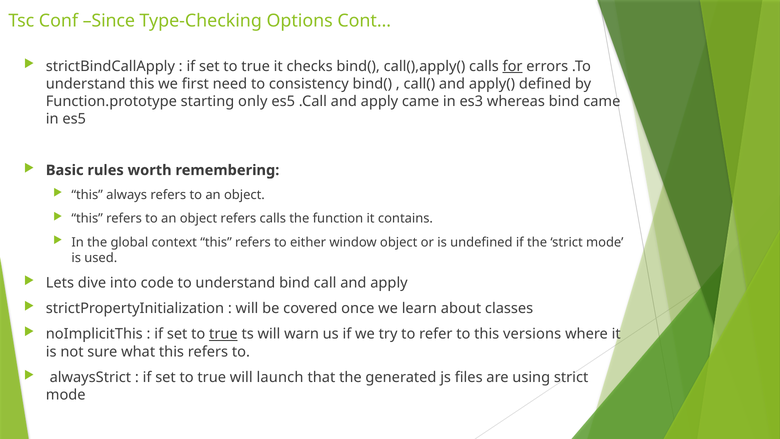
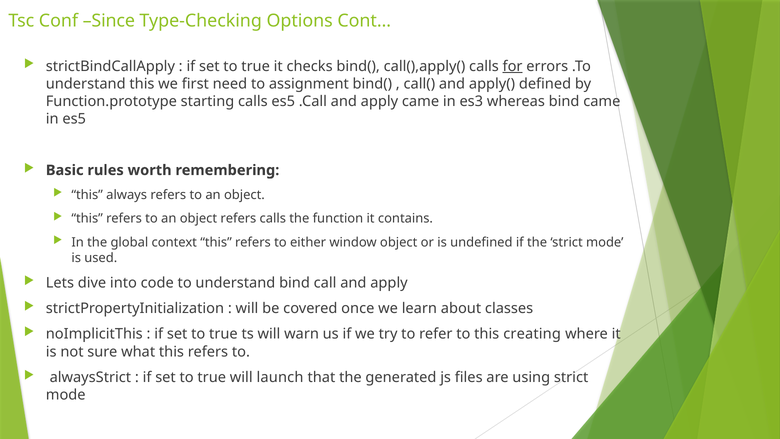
consistency: consistency -> assignment
starting only: only -> calls
true at (223, 334) underline: present -> none
versions: versions -> creating
